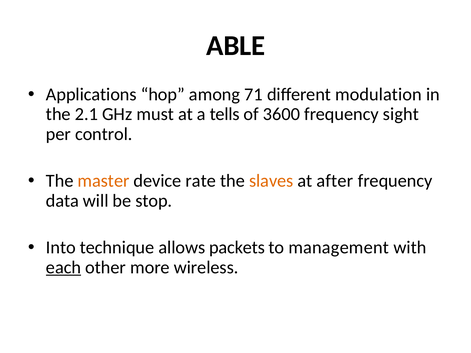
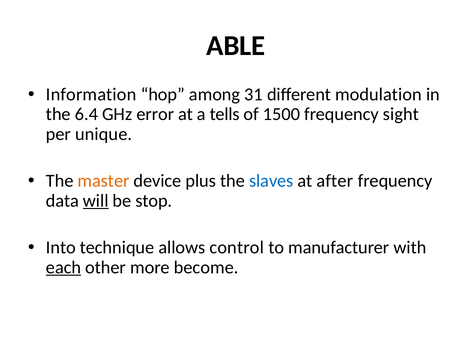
Applications: Applications -> Information
71: 71 -> 31
2.1: 2.1 -> 6.4
must: must -> error
3600: 3600 -> 1500
control: control -> unique
rate: rate -> plus
slaves colour: orange -> blue
will underline: none -> present
packets: packets -> control
management: management -> manufacturer
wireless: wireless -> become
